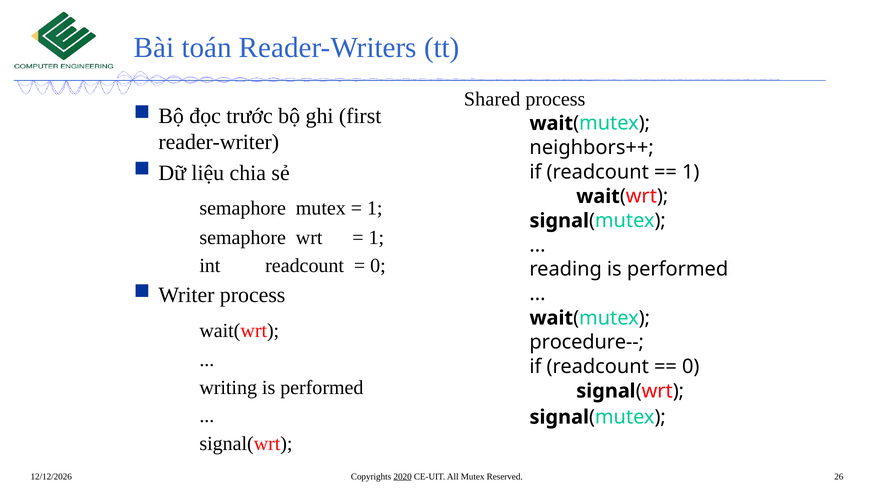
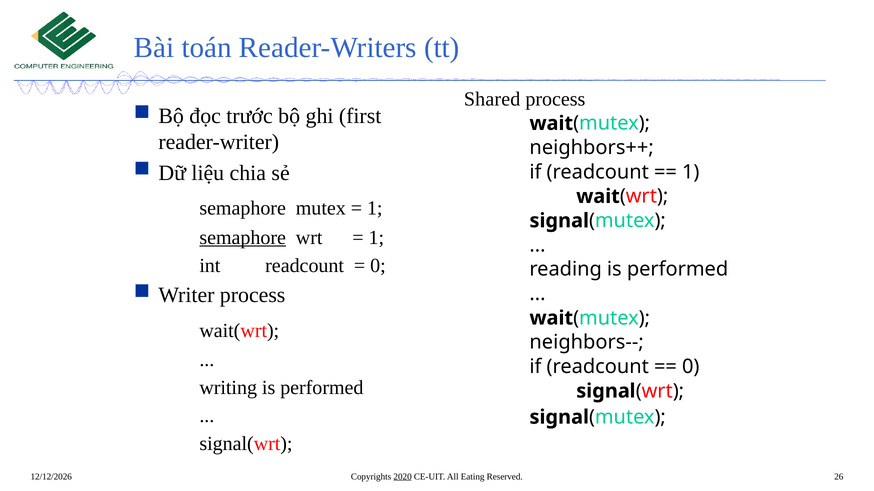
semaphore at (243, 238) underline: none -> present
procedure--: procedure-- -> neighbors--
All Mutex: Mutex -> Eating
